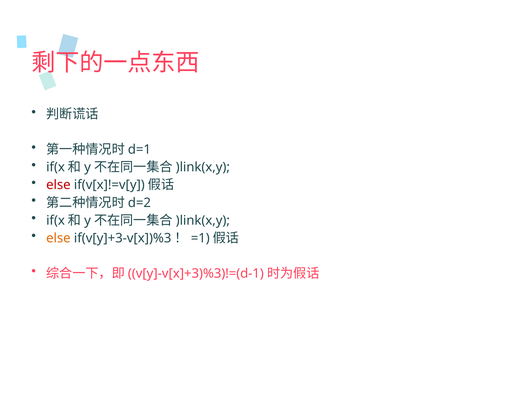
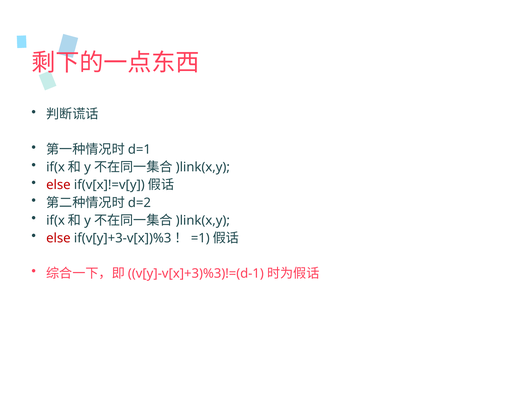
else at (58, 238) colour: orange -> red
